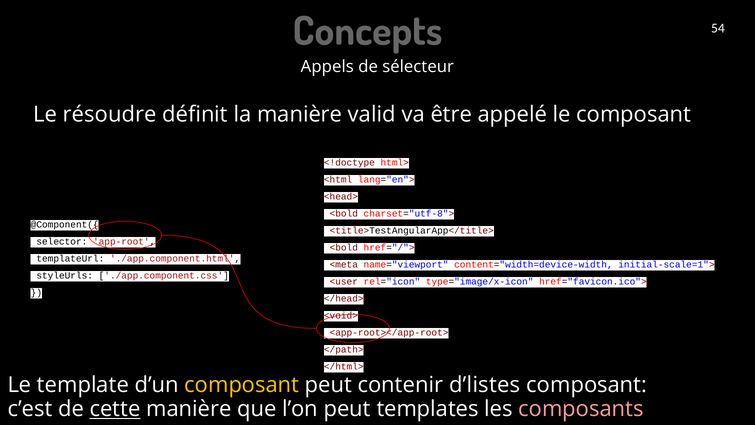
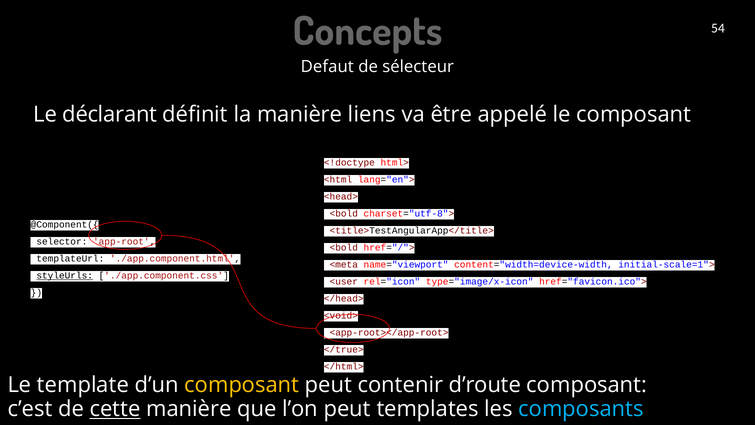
Appels: Appels -> Defaut
résoudre: résoudre -> déclarant
valid: valid -> liens
styleUrls underline: none -> present
</path>: </path> -> </true>
d’listes: d’listes -> d’route
composants colour: pink -> light blue
